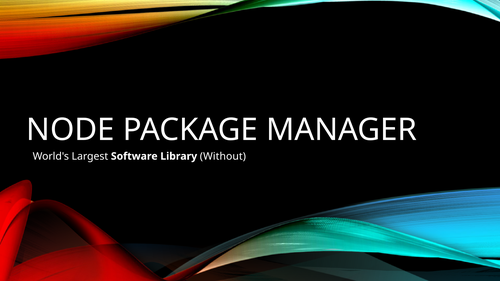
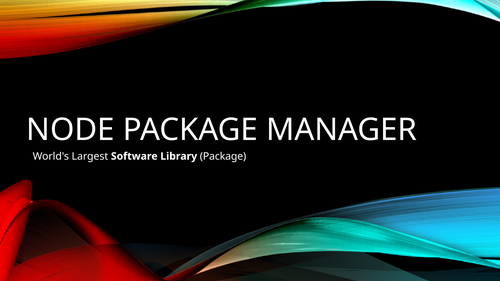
Library Without: Without -> Package
